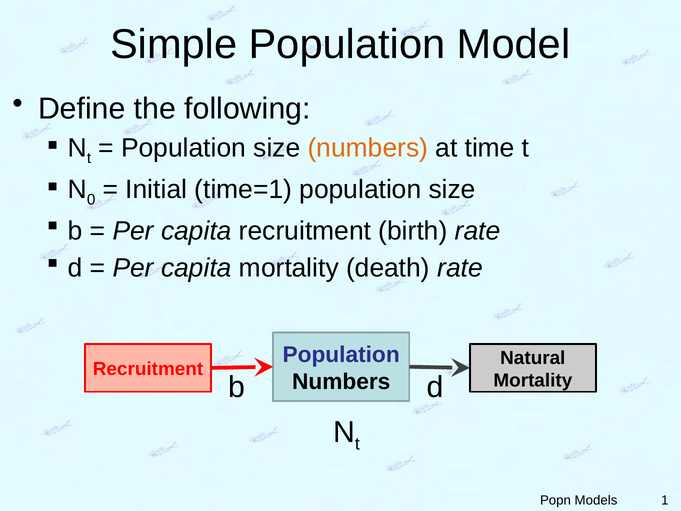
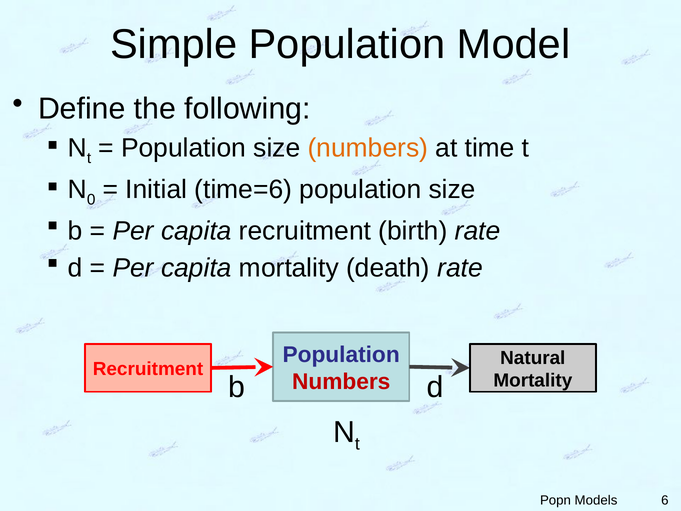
time=1: time=1 -> time=6
Numbers at (341, 382) colour: black -> red
1: 1 -> 6
